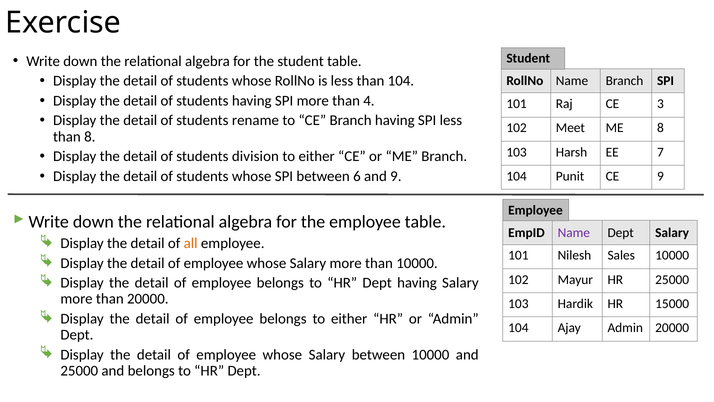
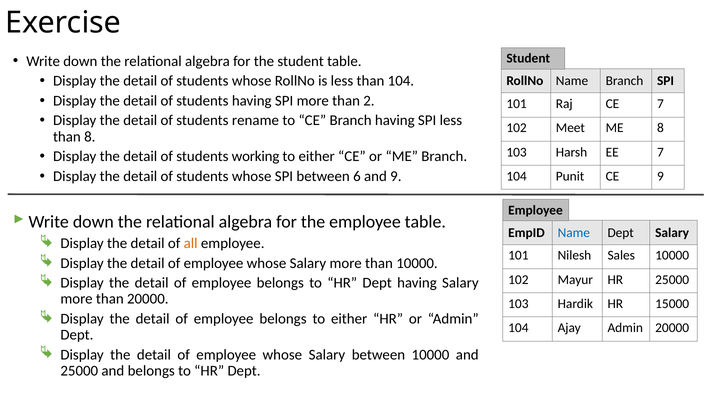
4: 4 -> 2
CE 3: 3 -> 7
division: division -> working
Name at (574, 232) colour: purple -> blue
